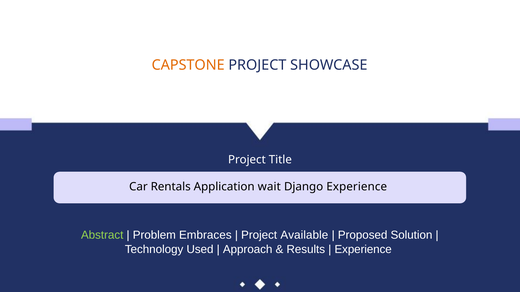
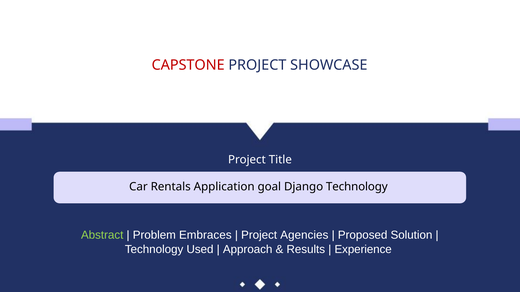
CAPSTONE colour: orange -> red
wait: wait -> goal
Django Experience: Experience -> Technology
Available: Available -> Agencies
